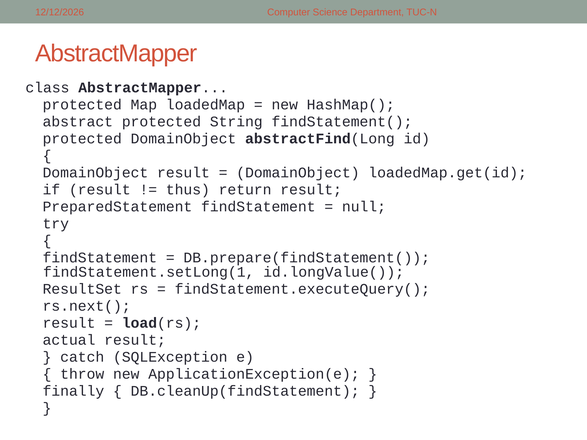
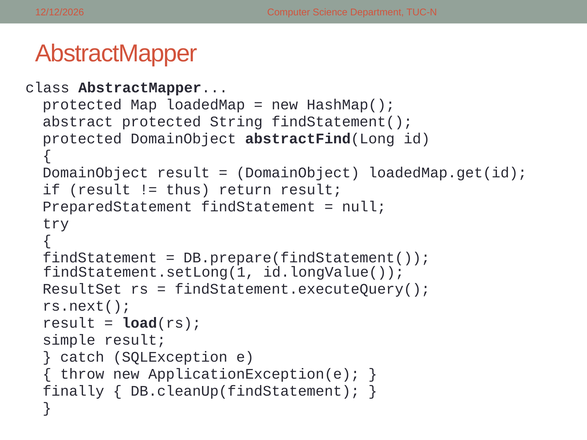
actual: actual -> simple
